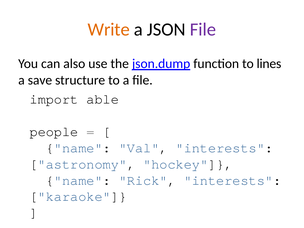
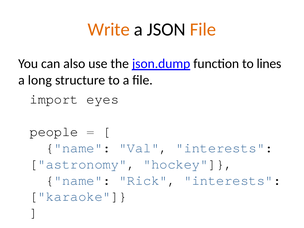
File at (203, 29) colour: purple -> orange
save: save -> long
able: able -> eyes
